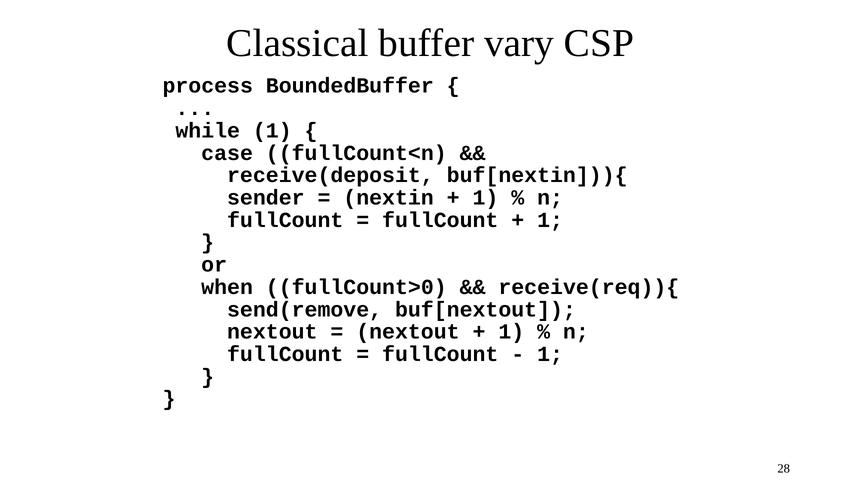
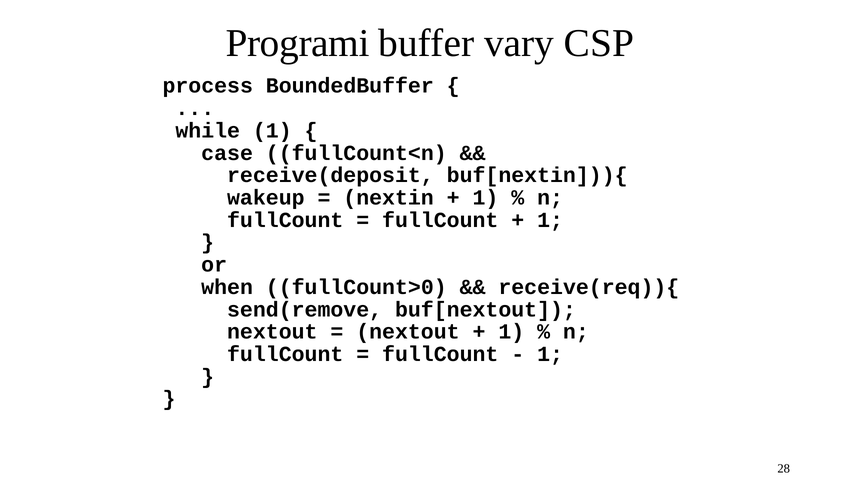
Classical: Classical -> Programi
sender: sender -> wakeup
